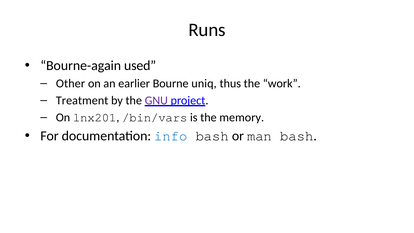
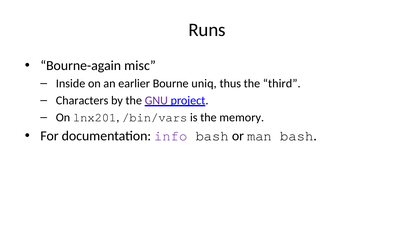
used: used -> misc
Other: Other -> Inside
work: work -> third
Treatment: Treatment -> Characters
info colour: blue -> purple
